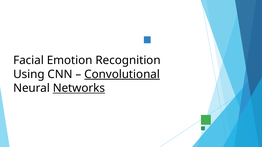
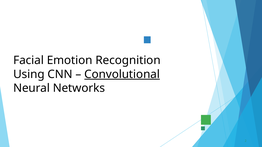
Networks underline: present -> none
